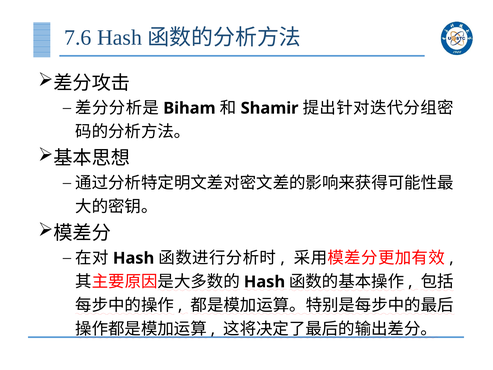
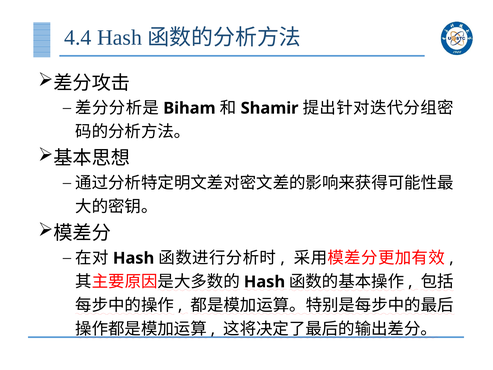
7.6: 7.6 -> 4.4
